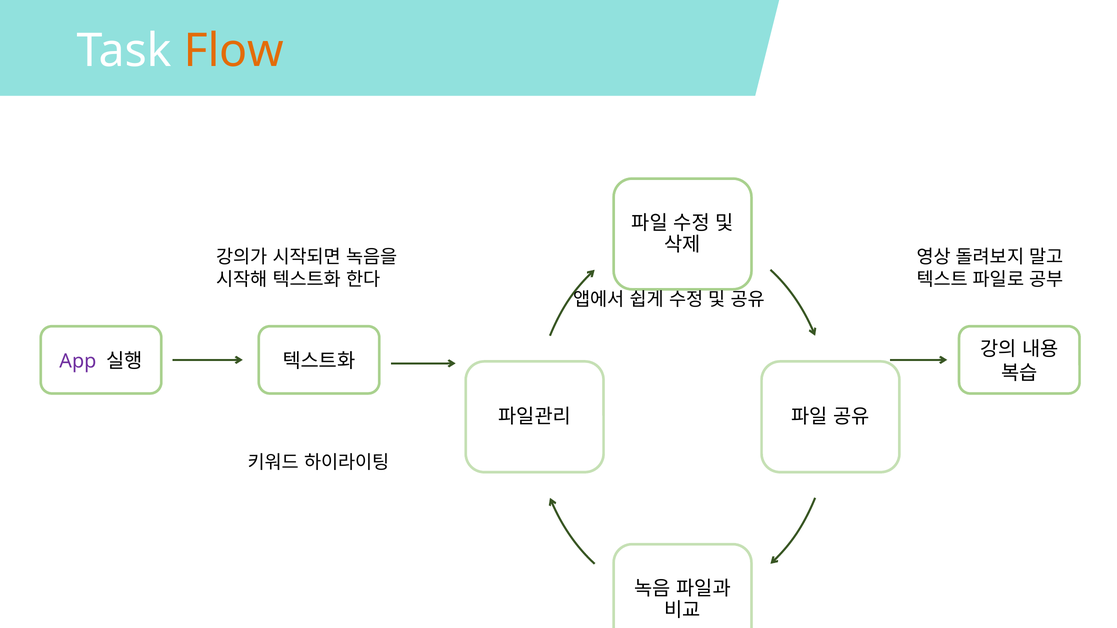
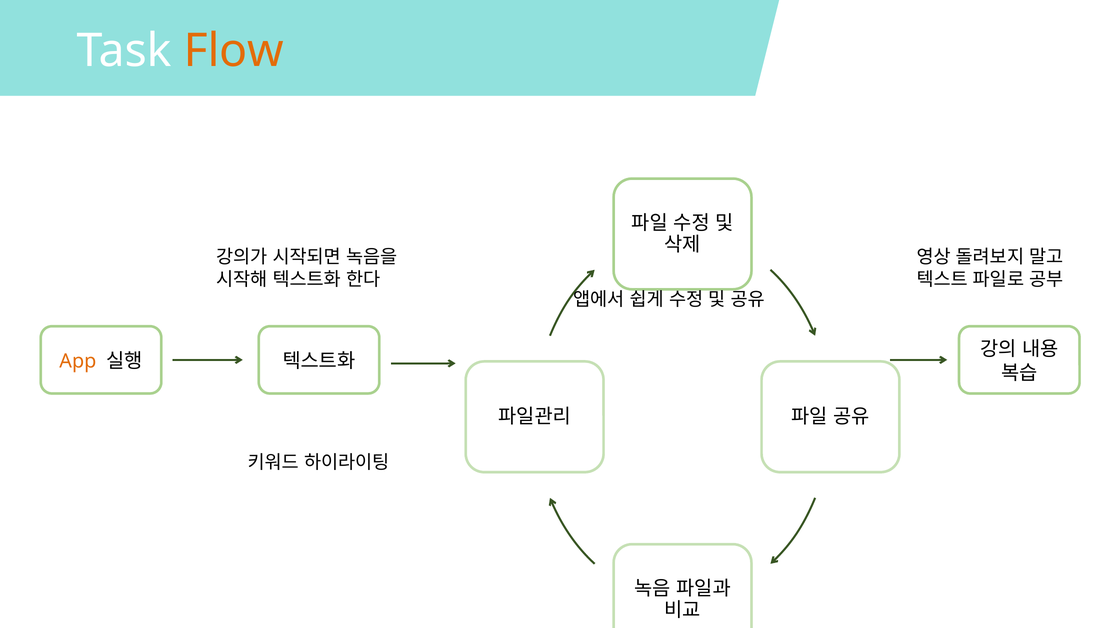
App colour: purple -> orange
